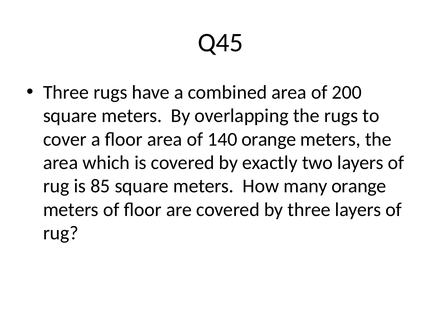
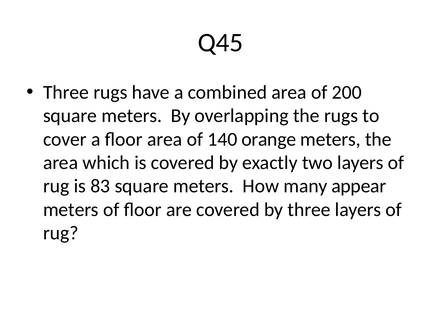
85: 85 -> 83
many orange: orange -> appear
